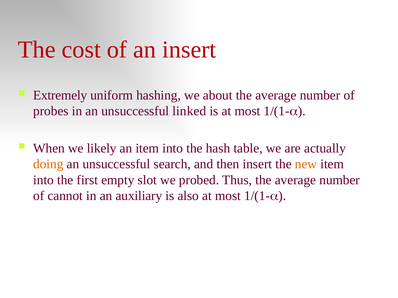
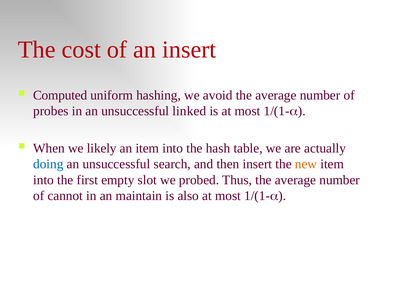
Extremely: Extremely -> Computed
about: about -> avoid
doing colour: orange -> blue
auxiliary: auxiliary -> maintain
